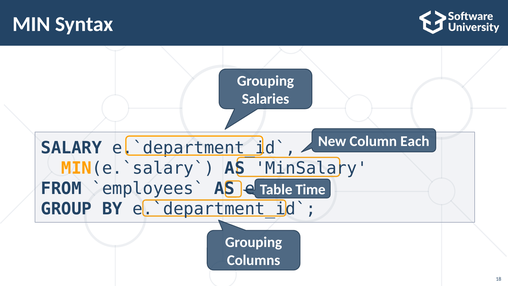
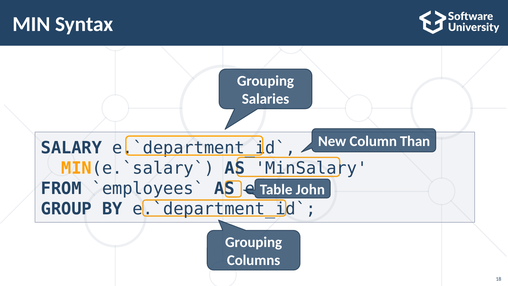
Each: Each -> Than
Time: Time -> John
